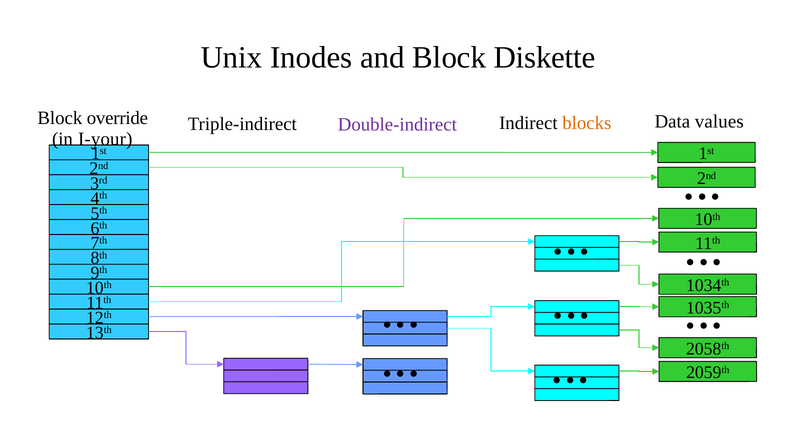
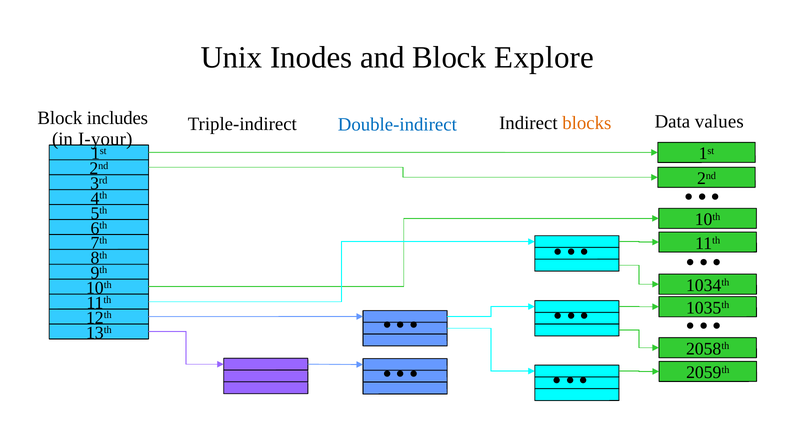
Diskette: Diskette -> Explore
override: override -> includes
Double-indirect colour: purple -> blue
